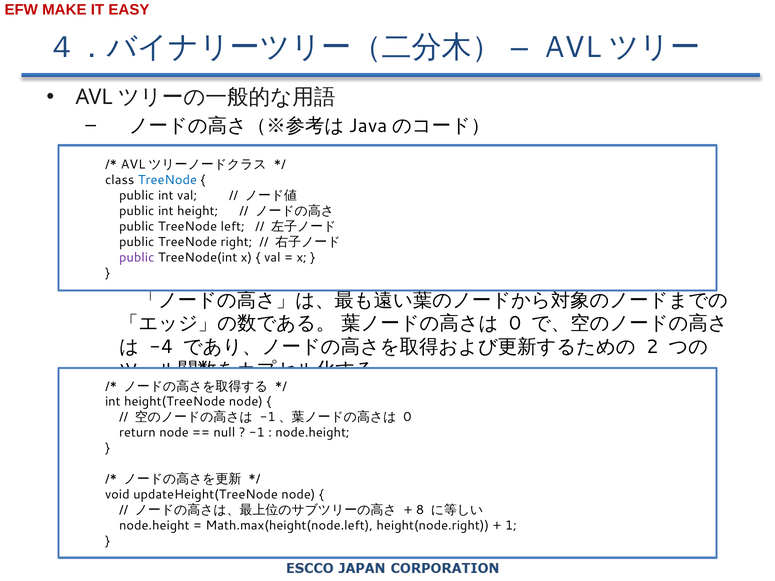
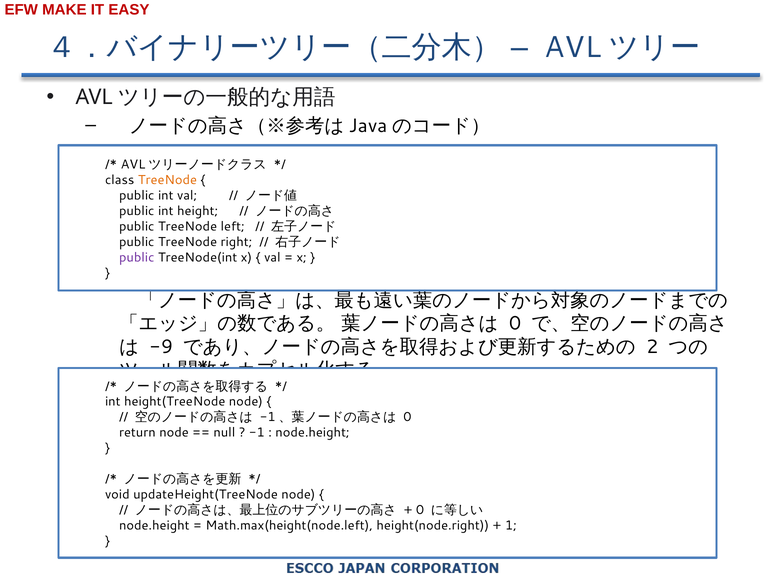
TreeNode at (167, 180) colour: blue -> orange
-4: -4 -> -9
8 at (420, 510): 8 -> 0
